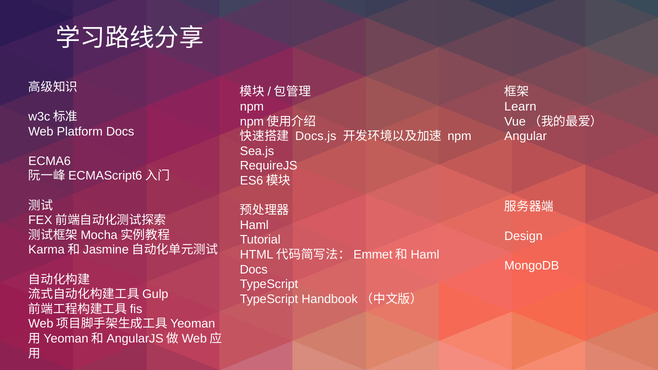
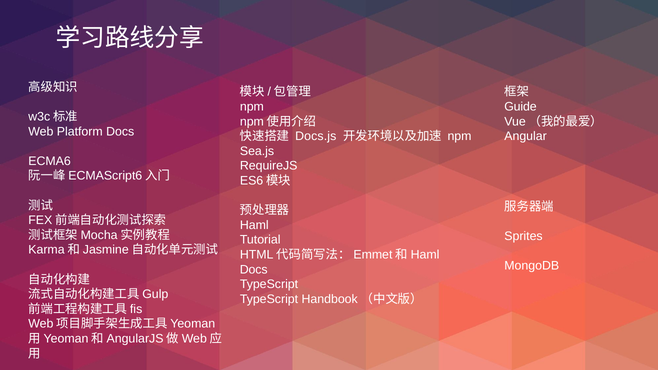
Learn: Learn -> Guide
Design: Design -> Sprites
